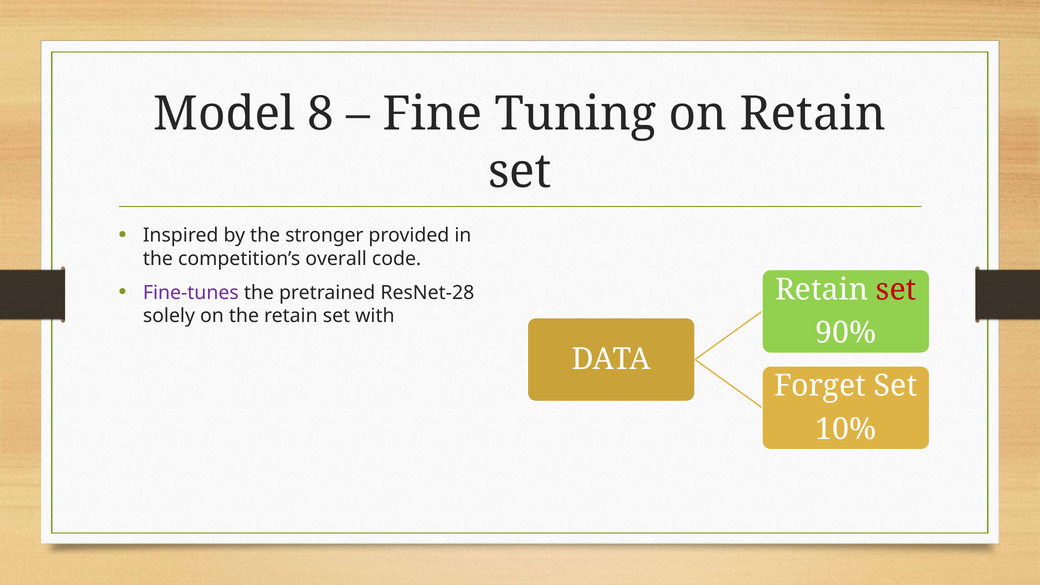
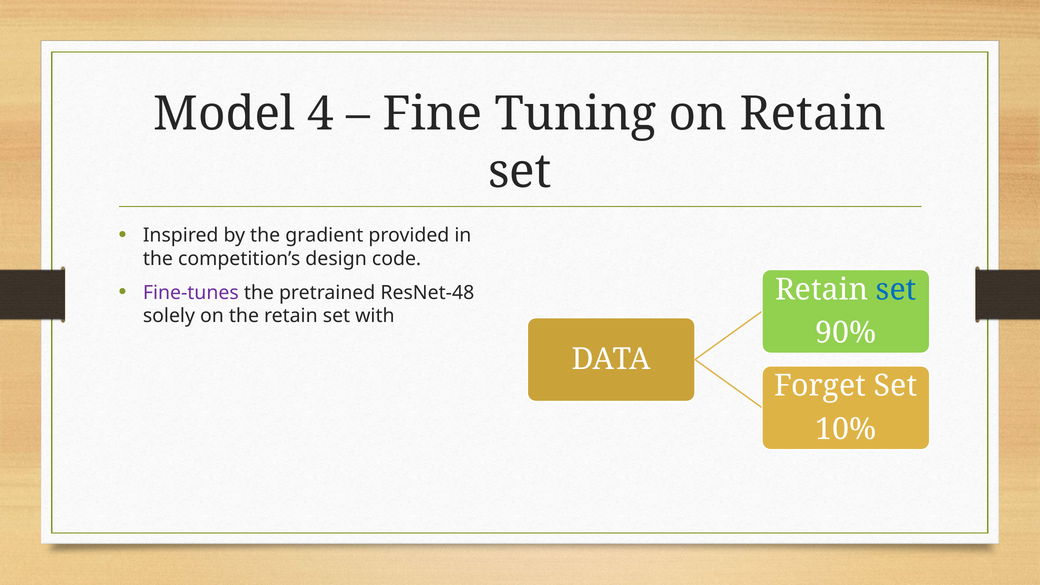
8: 8 -> 4
stronger: stronger -> gradient
overall: overall -> design
set at (896, 289) colour: red -> blue
ResNet-28: ResNet-28 -> ResNet-48
